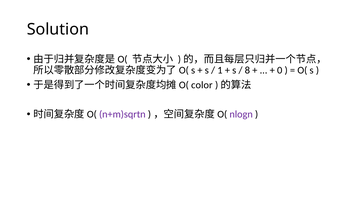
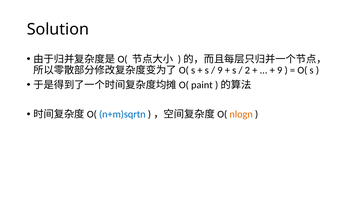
1 at (220, 70): 1 -> 9
8: 8 -> 2
0 at (280, 70): 0 -> 9
color: color -> paint
n+m)sqrtn colour: purple -> blue
nlogn colour: purple -> orange
